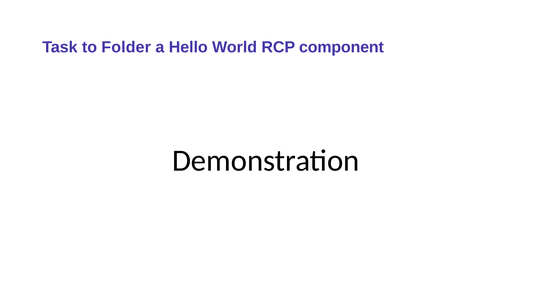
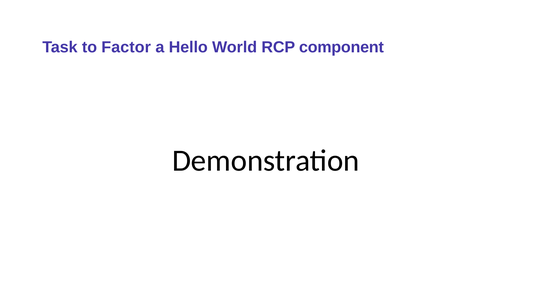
Folder: Folder -> Factor
